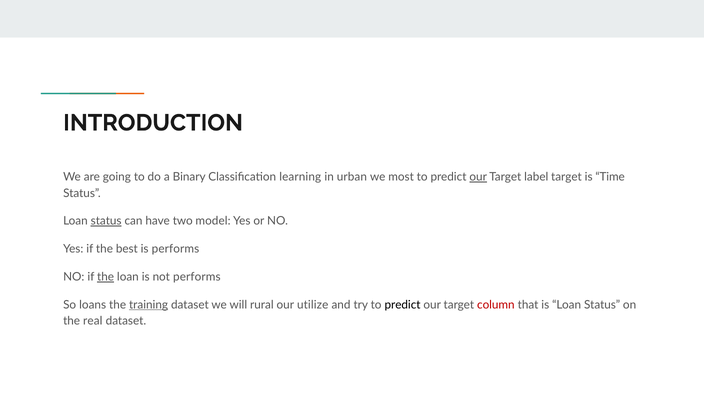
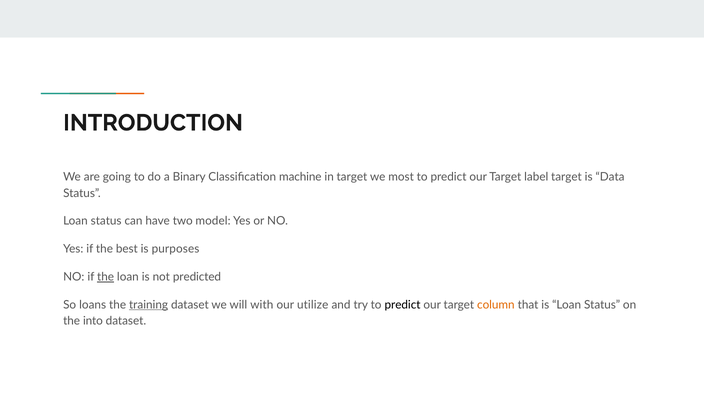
learning: learning -> machine
in urban: urban -> target
our at (478, 177) underline: present -> none
Time: Time -> Data
status at (106, 221) underline: present -> none
is performs: performs -> purposes
not performs: performs -> predicted
rural: rural -> with
column colour: red -> orange
real: real -> into
